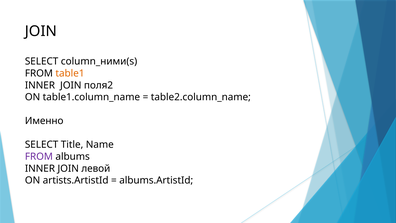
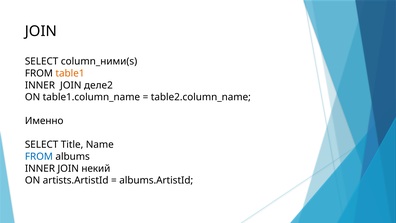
поля2: поля2 -> деле2
FROM at (39, 156) colour: purple -> blue
левой: левой -> некий
